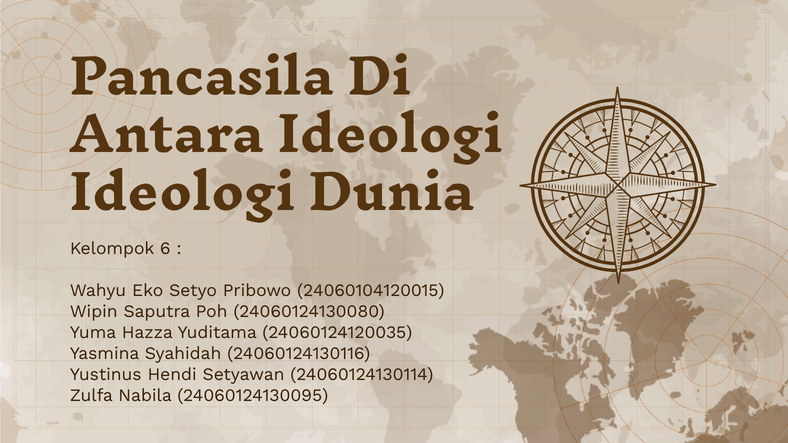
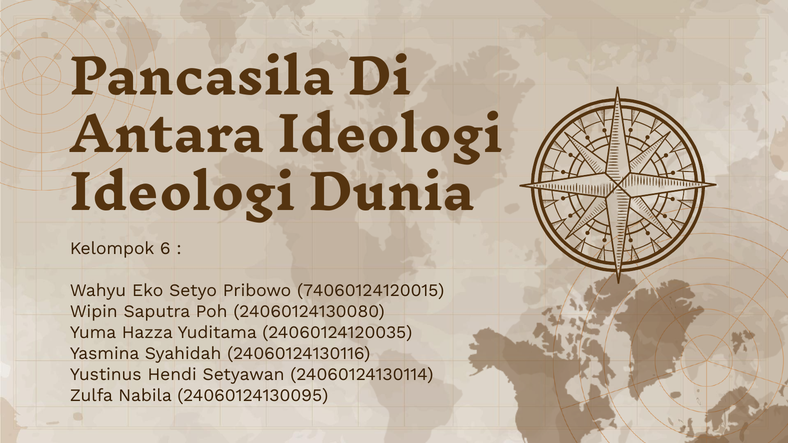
24060104120015: 24060104120015 -> 74060124120015
